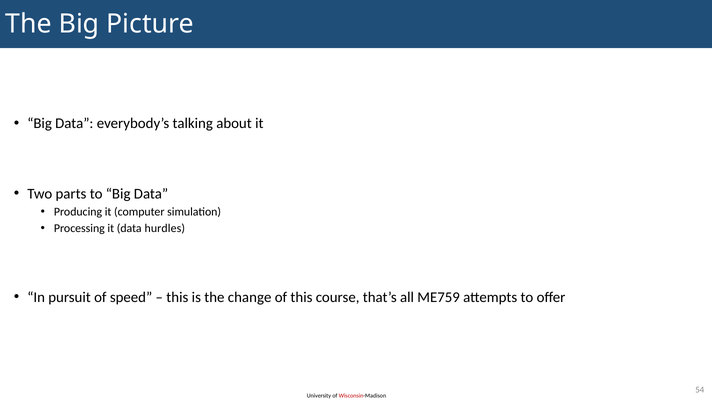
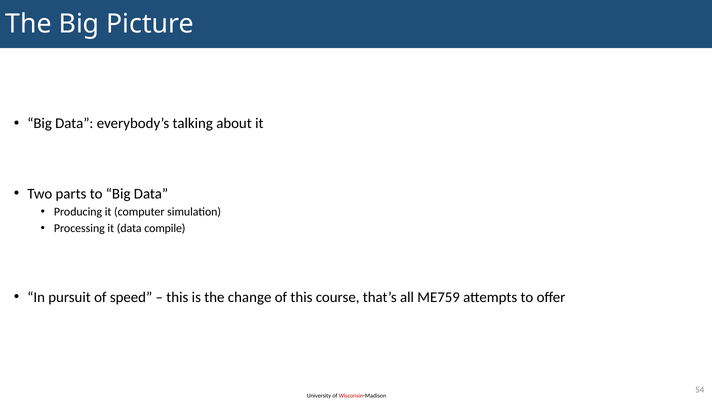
hurdles: hurdles -> compile
